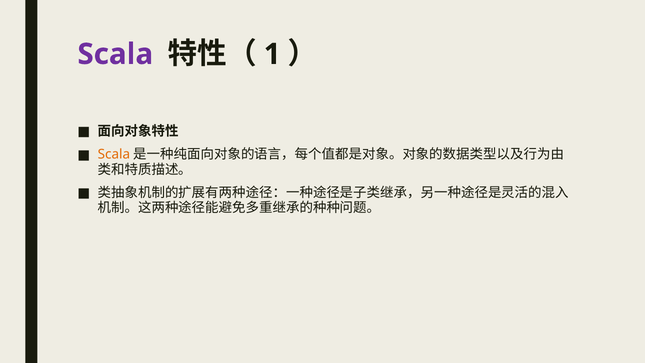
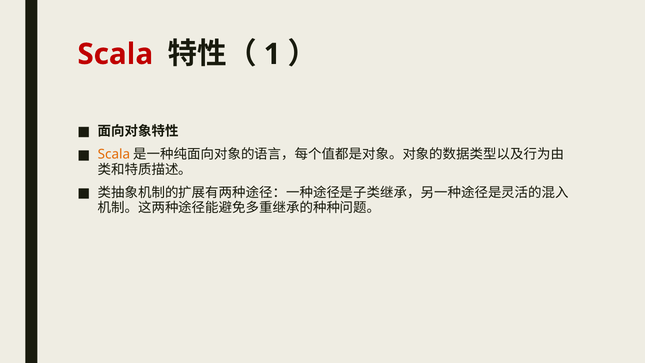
Scala at (115, 54) colour: purple -> red
